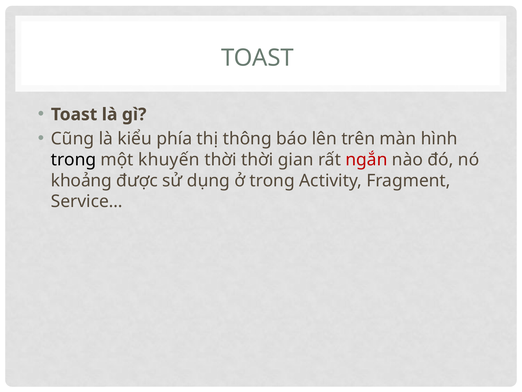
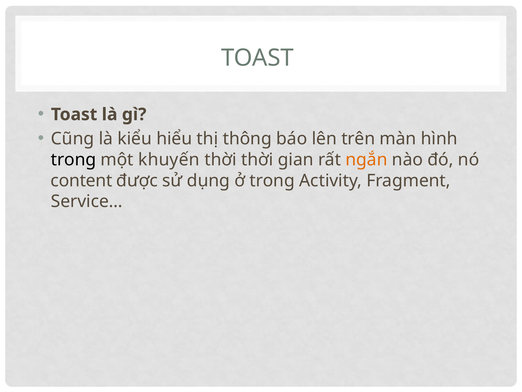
phía: phía -> hiểu
ngắn colour: red -> orange
khoảng: khoảng -> content
